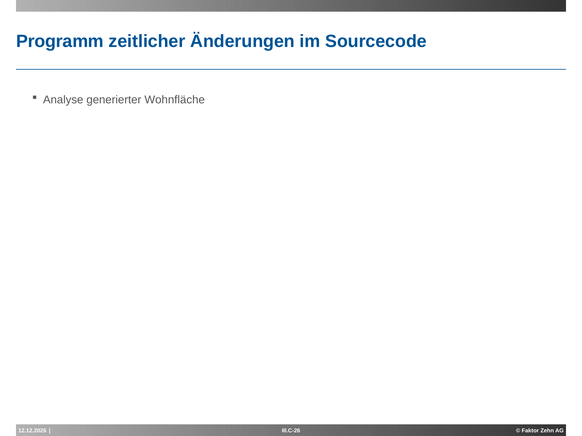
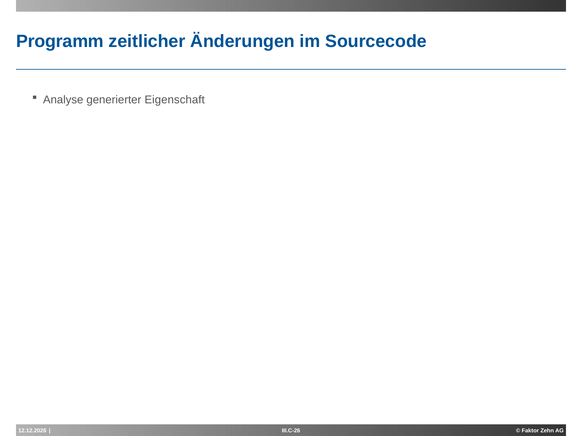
Wohnfläche: Wohnfläche -> Eigenschaft
